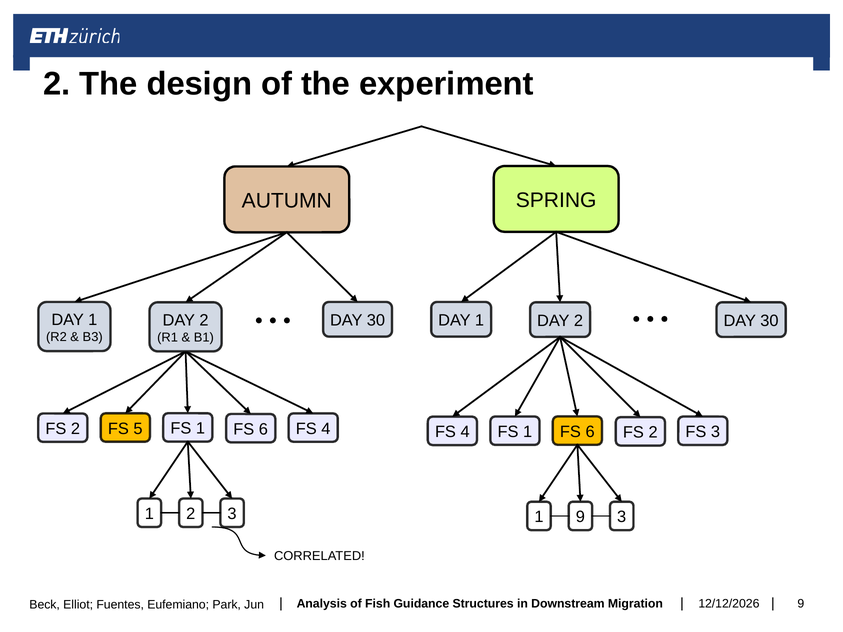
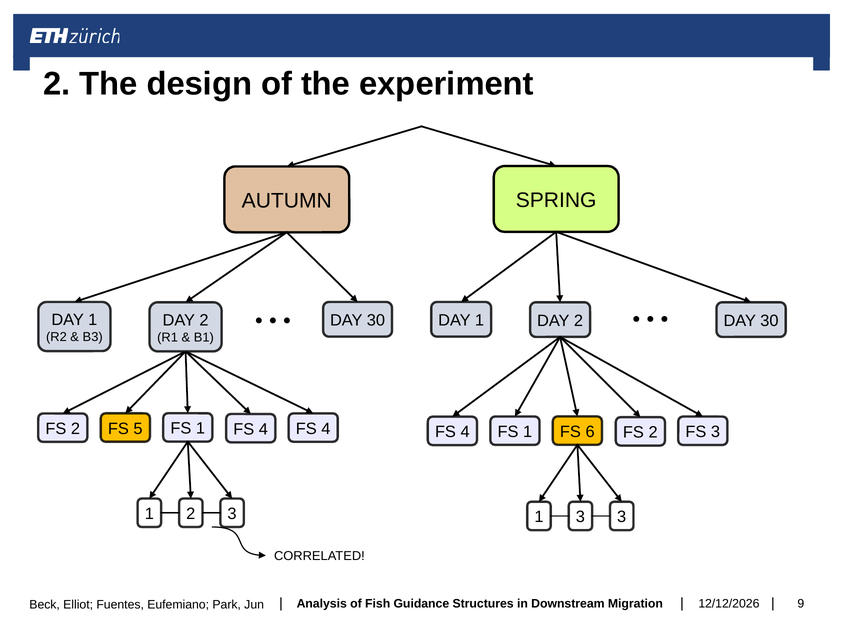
6 at (263, 429): 6 -> 4
1 9: 9 -> 3
